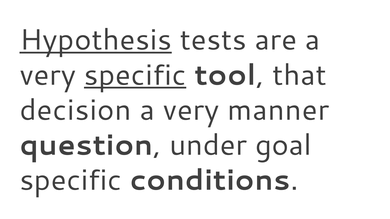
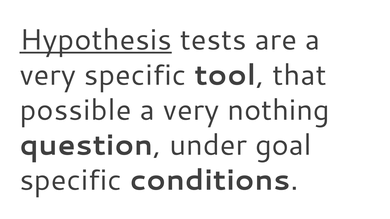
specific at (135, 75) underline: present -> none
decision: decision -> possible
manner: manner -> nothing
